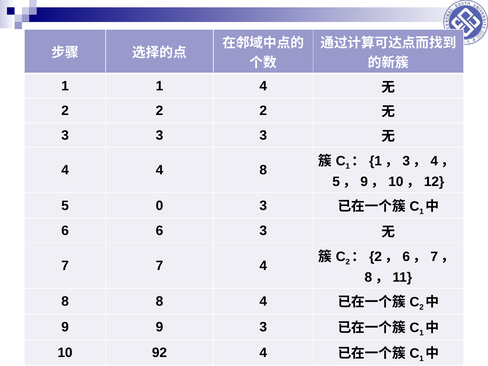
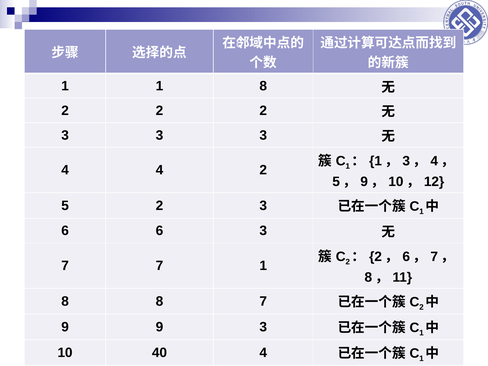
1 4: 4 -> 8
4 8: 8 -> 2
5 0: 0 -> 2
7 4: 4 -> 1
8 4: 4 -> 7
92: 92 -> 40
